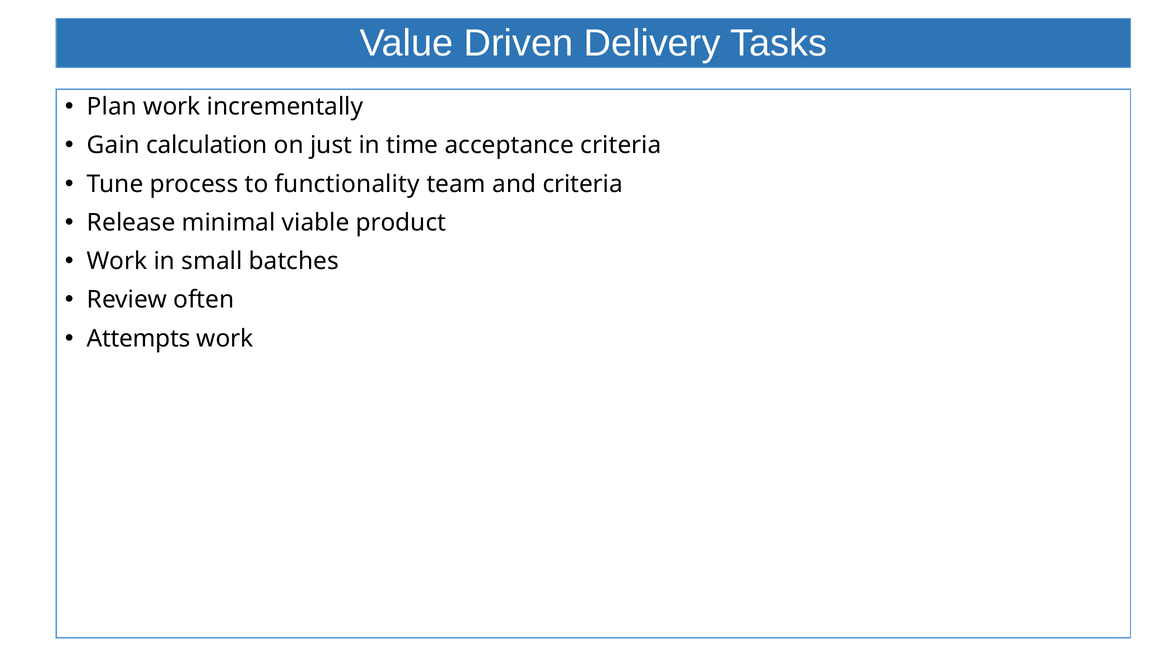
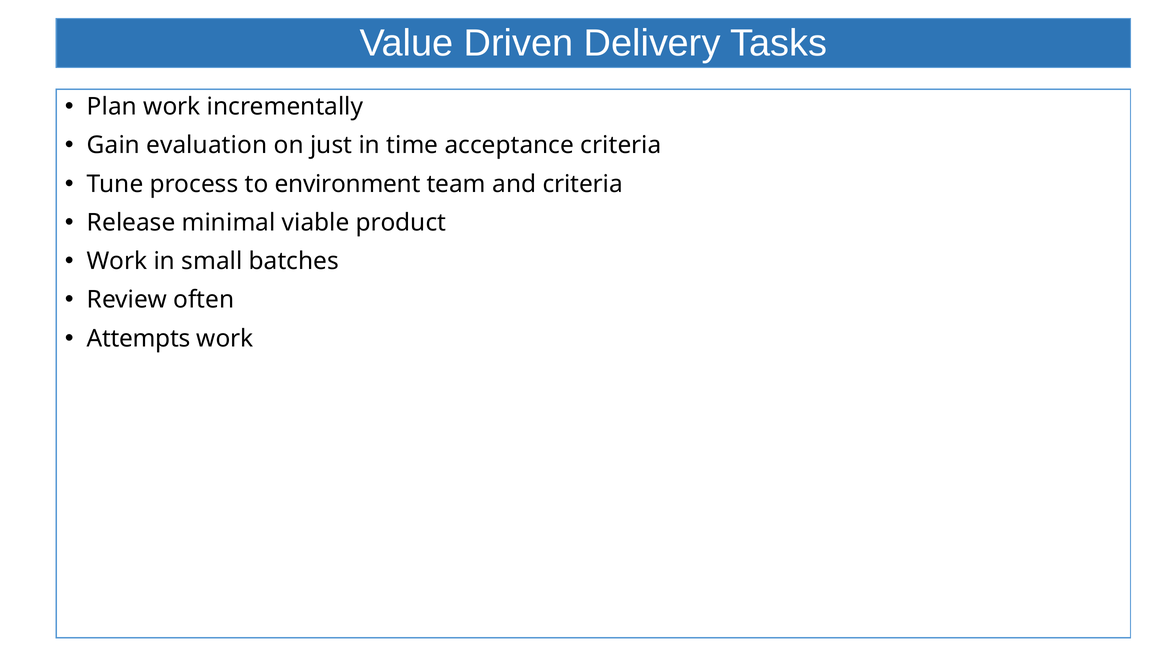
calculation: calculation -> evaluation
functionality: functionality -> environment
